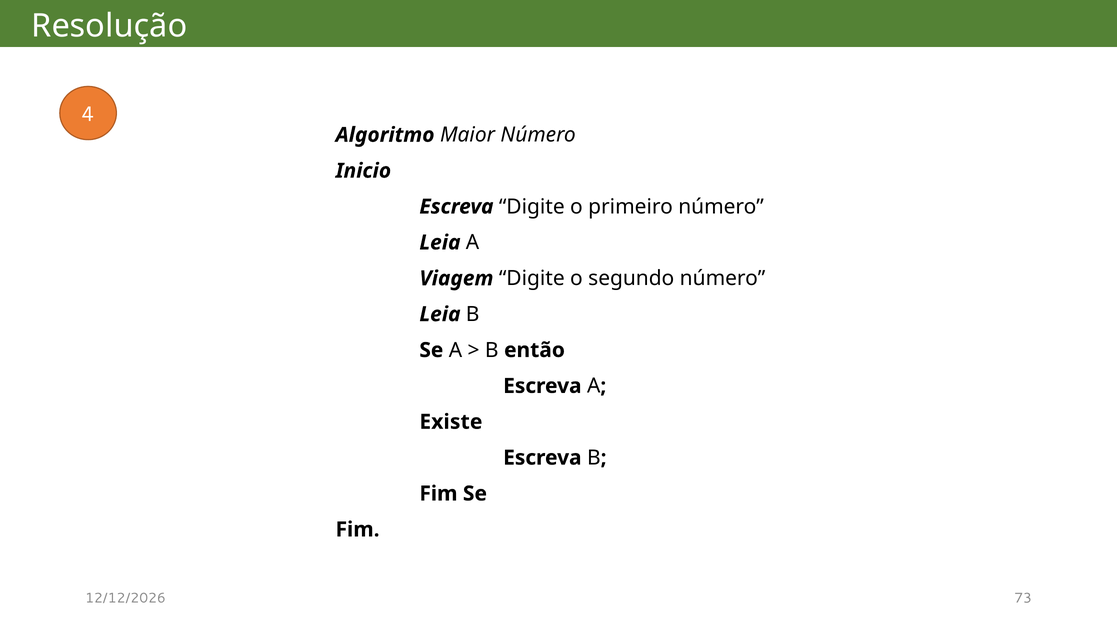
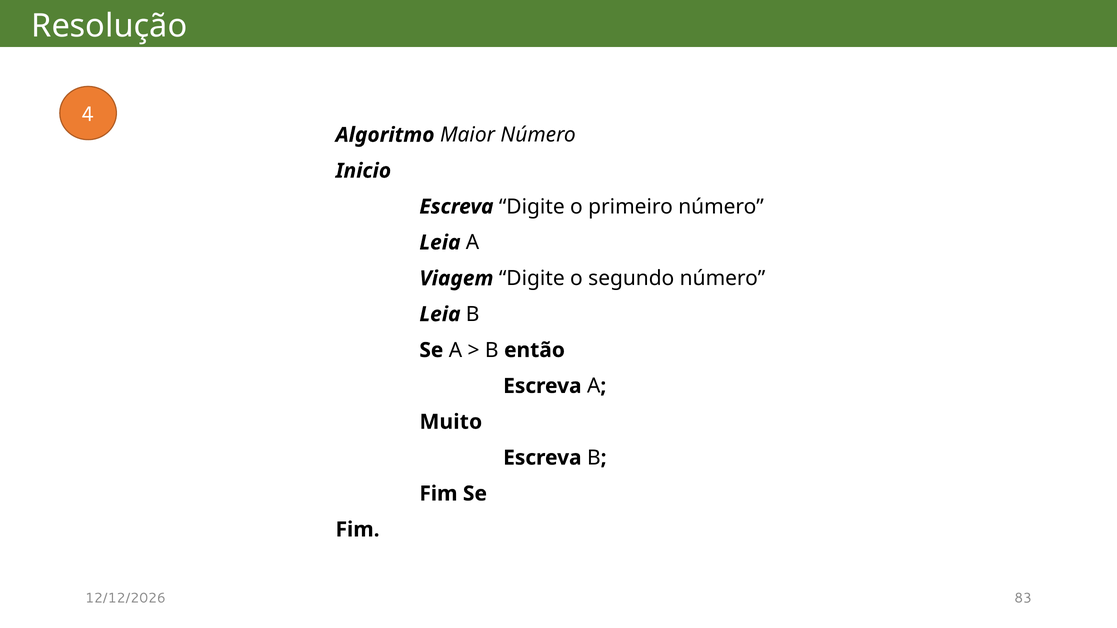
Existe: Existe -> Muito
73: 73 -> 83
